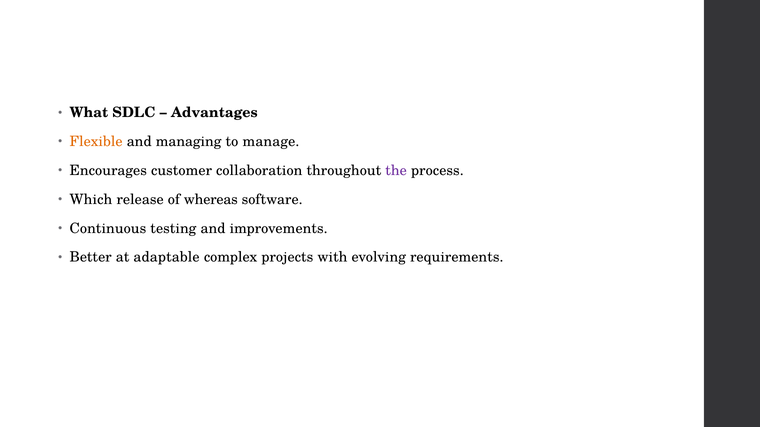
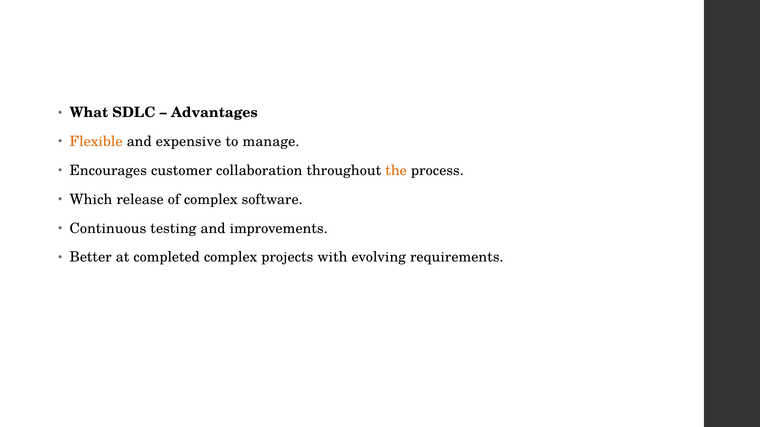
managing: managing -> expensive
the colour: purple -> orange
of whereas: whereas -> complex
adaptable: adaptable -> completed
